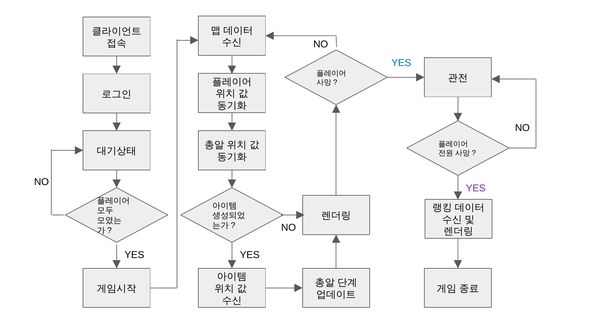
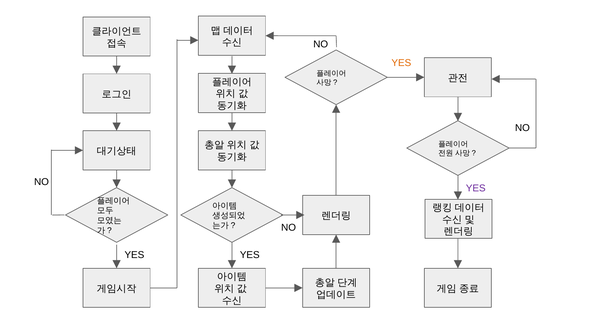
YES at (401, 63) colour: blue -> orange
